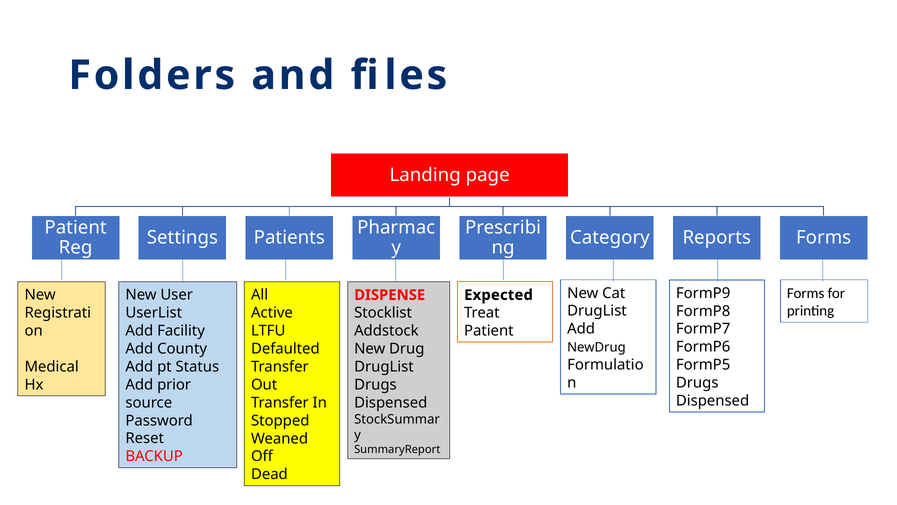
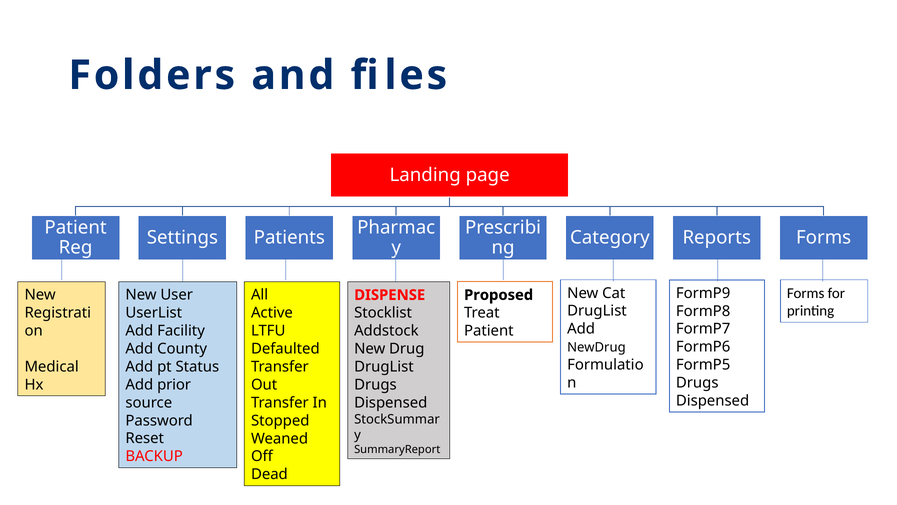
Expected: Expected -> Proposed
